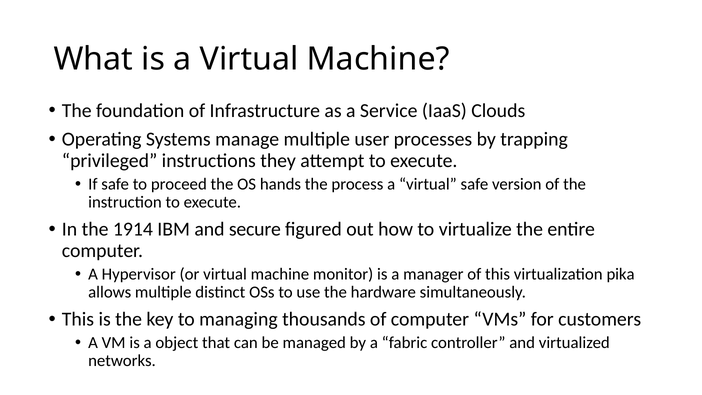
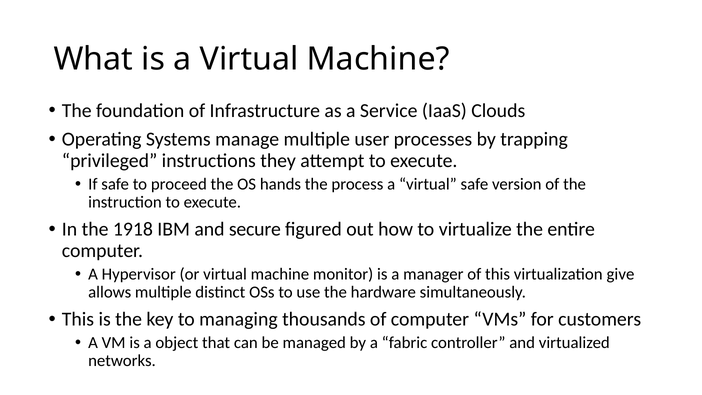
1914: 1914 -> 1918
pika: pika -> give
